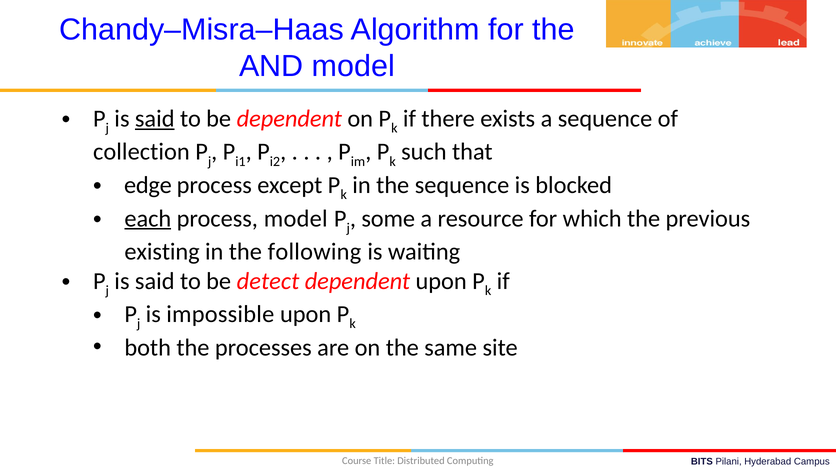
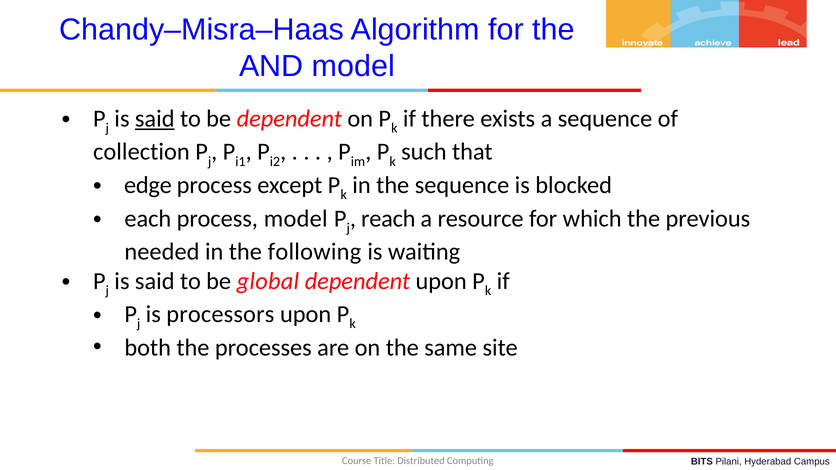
each underline: present -> none
some: some -> reach
existing: existing -> needed
detect: detect -> global
impossible: impossible -> processors
